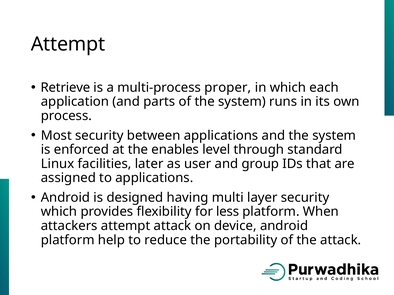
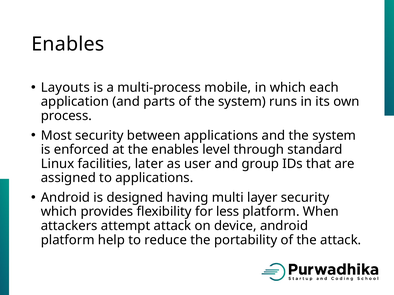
Attempt at (68, 44): Attempt -> Enables
Retrieve: Retrieve -> Layouts
proper: proper -> mobile
